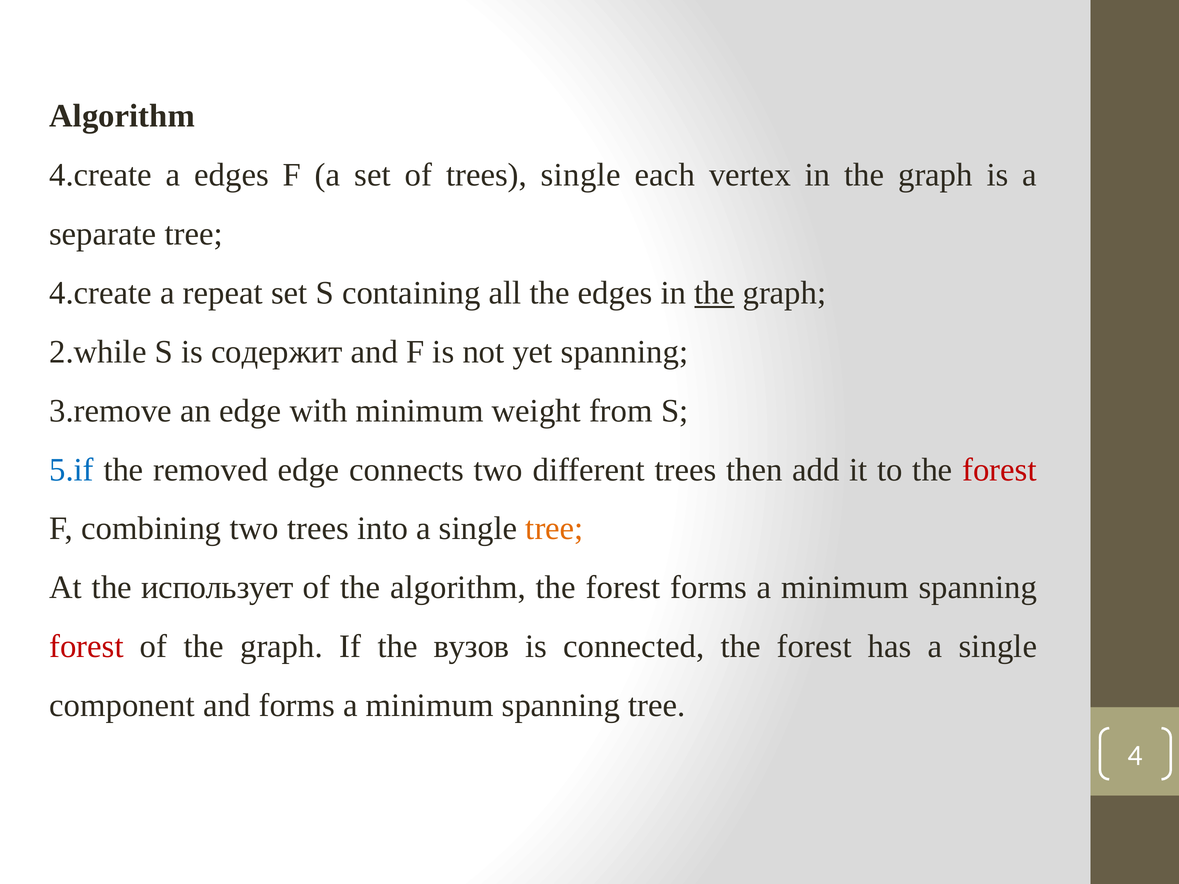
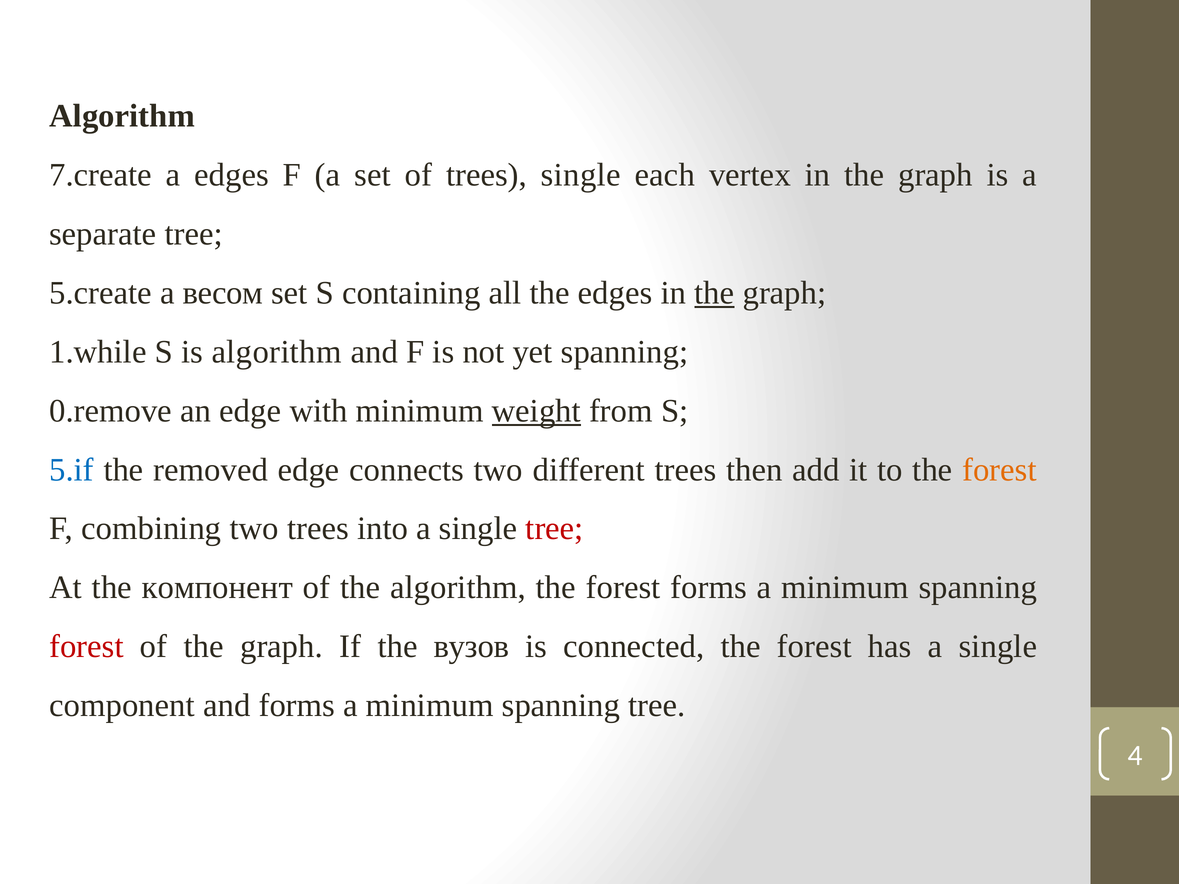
4.create at (101, 175): 4.create -> 7.create
4.create at (101, 293): 4.create -> 5.create
repeat: repeat -> весом
2.while: 2.while -> 1.while
is содержит: содержит -> algorithm
3.remove: 3.remove -> 0.remove
weight underline: none -> present
forest at (999, 470) colour: red -> orange
tree at (554, 529) colour: orange -> red
использует: использует -> компонент
